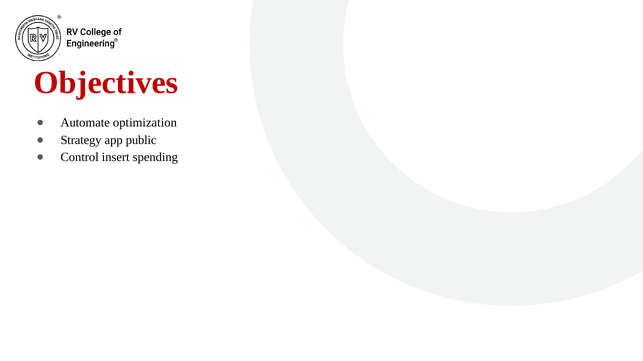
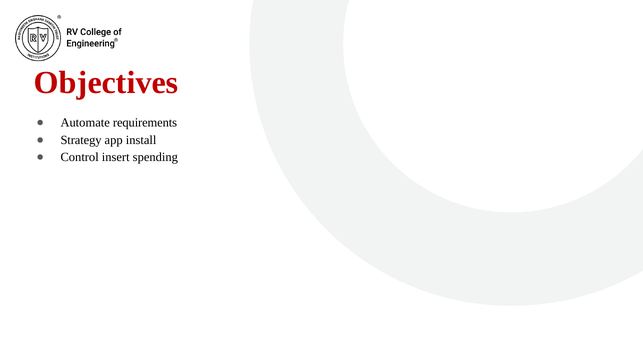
optimization: optimization -> requirements
public: public -> install
